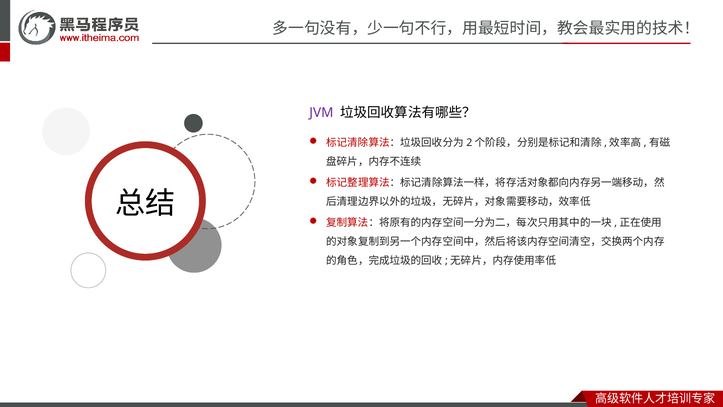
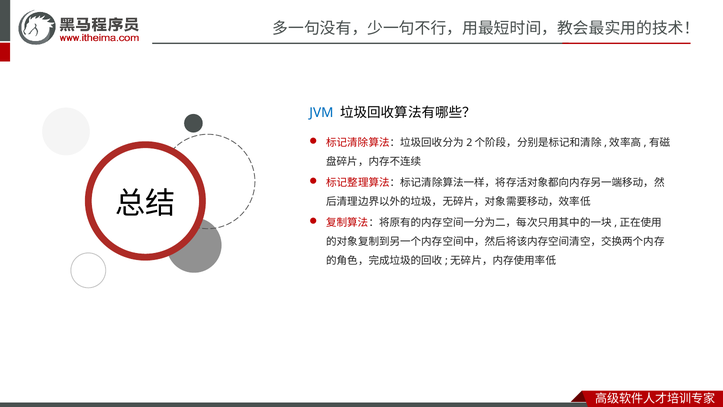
JVM colour: purple -> blue
